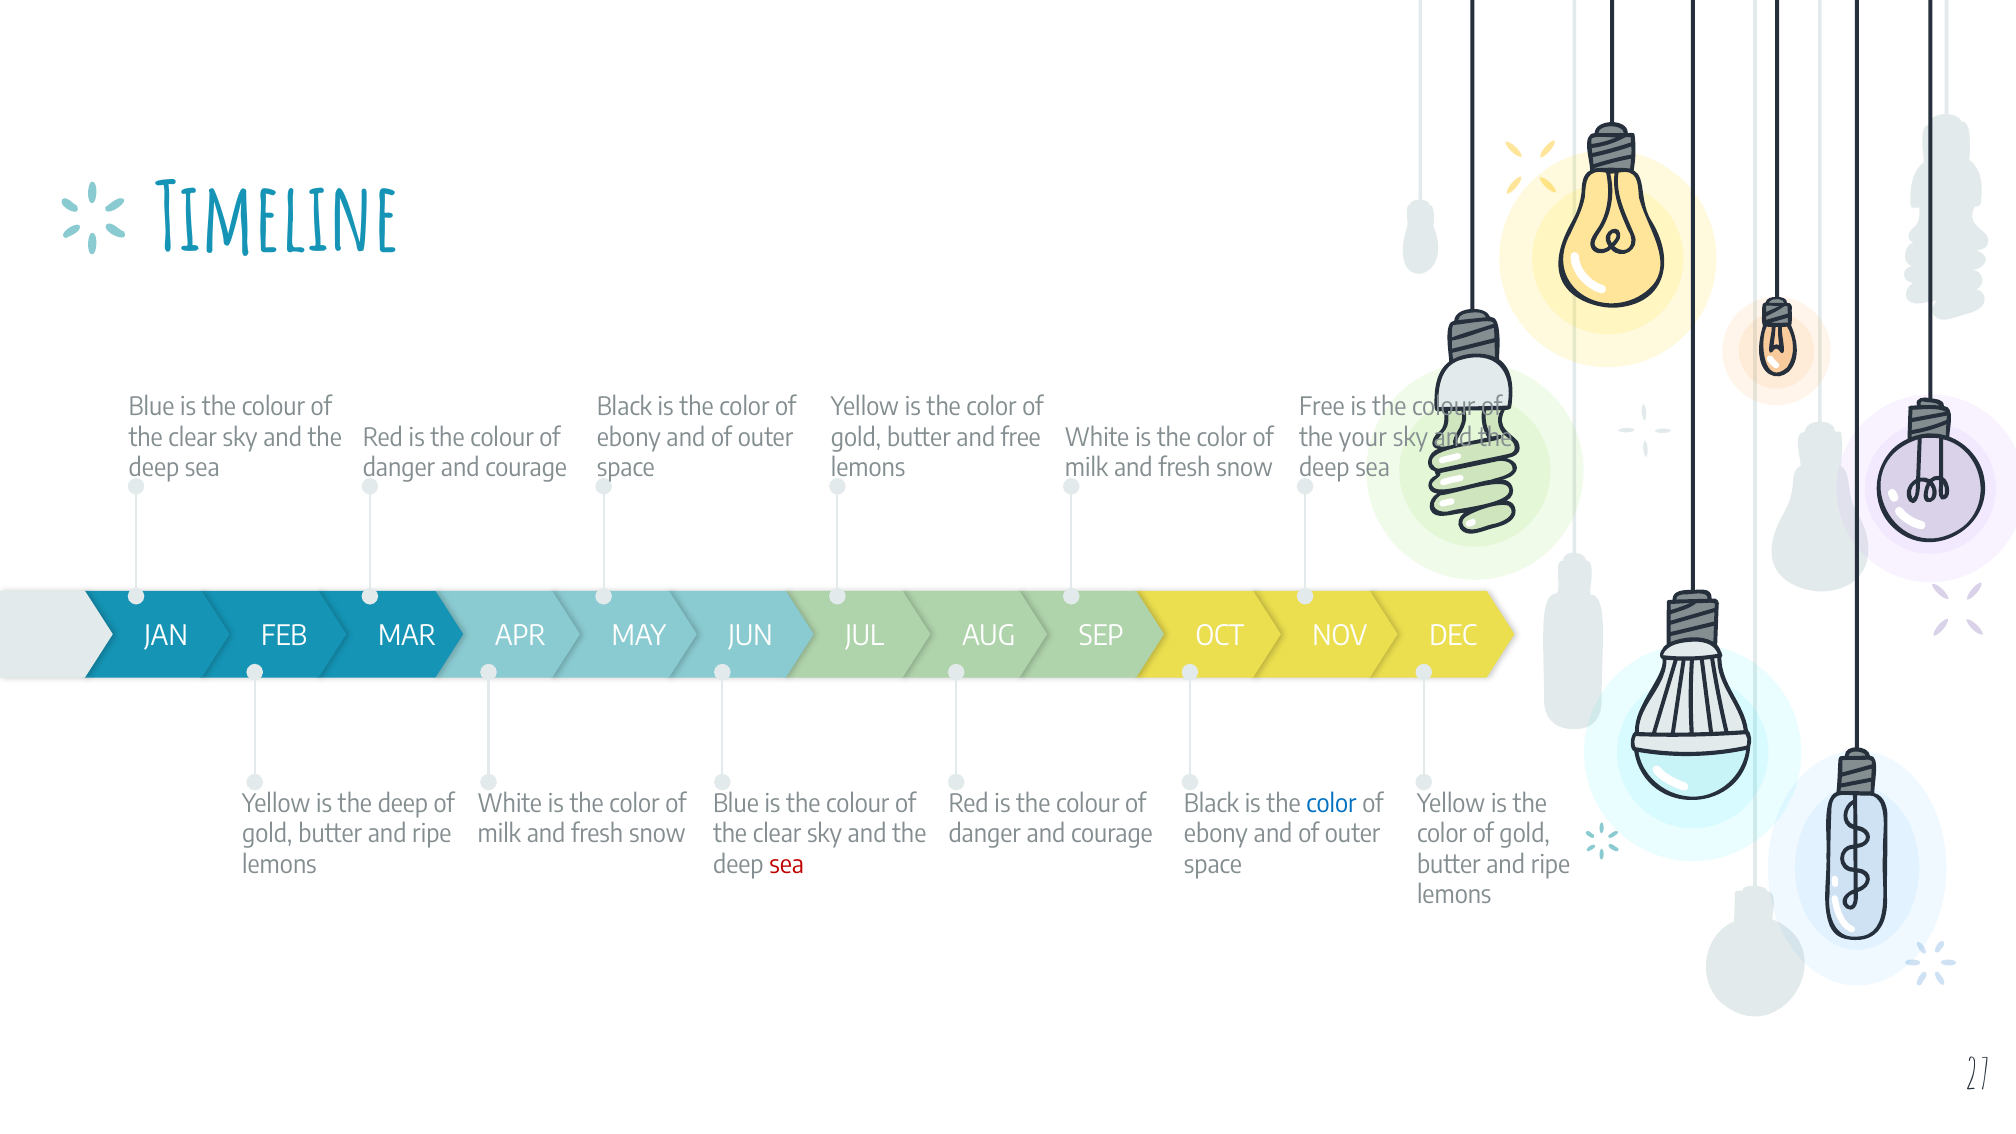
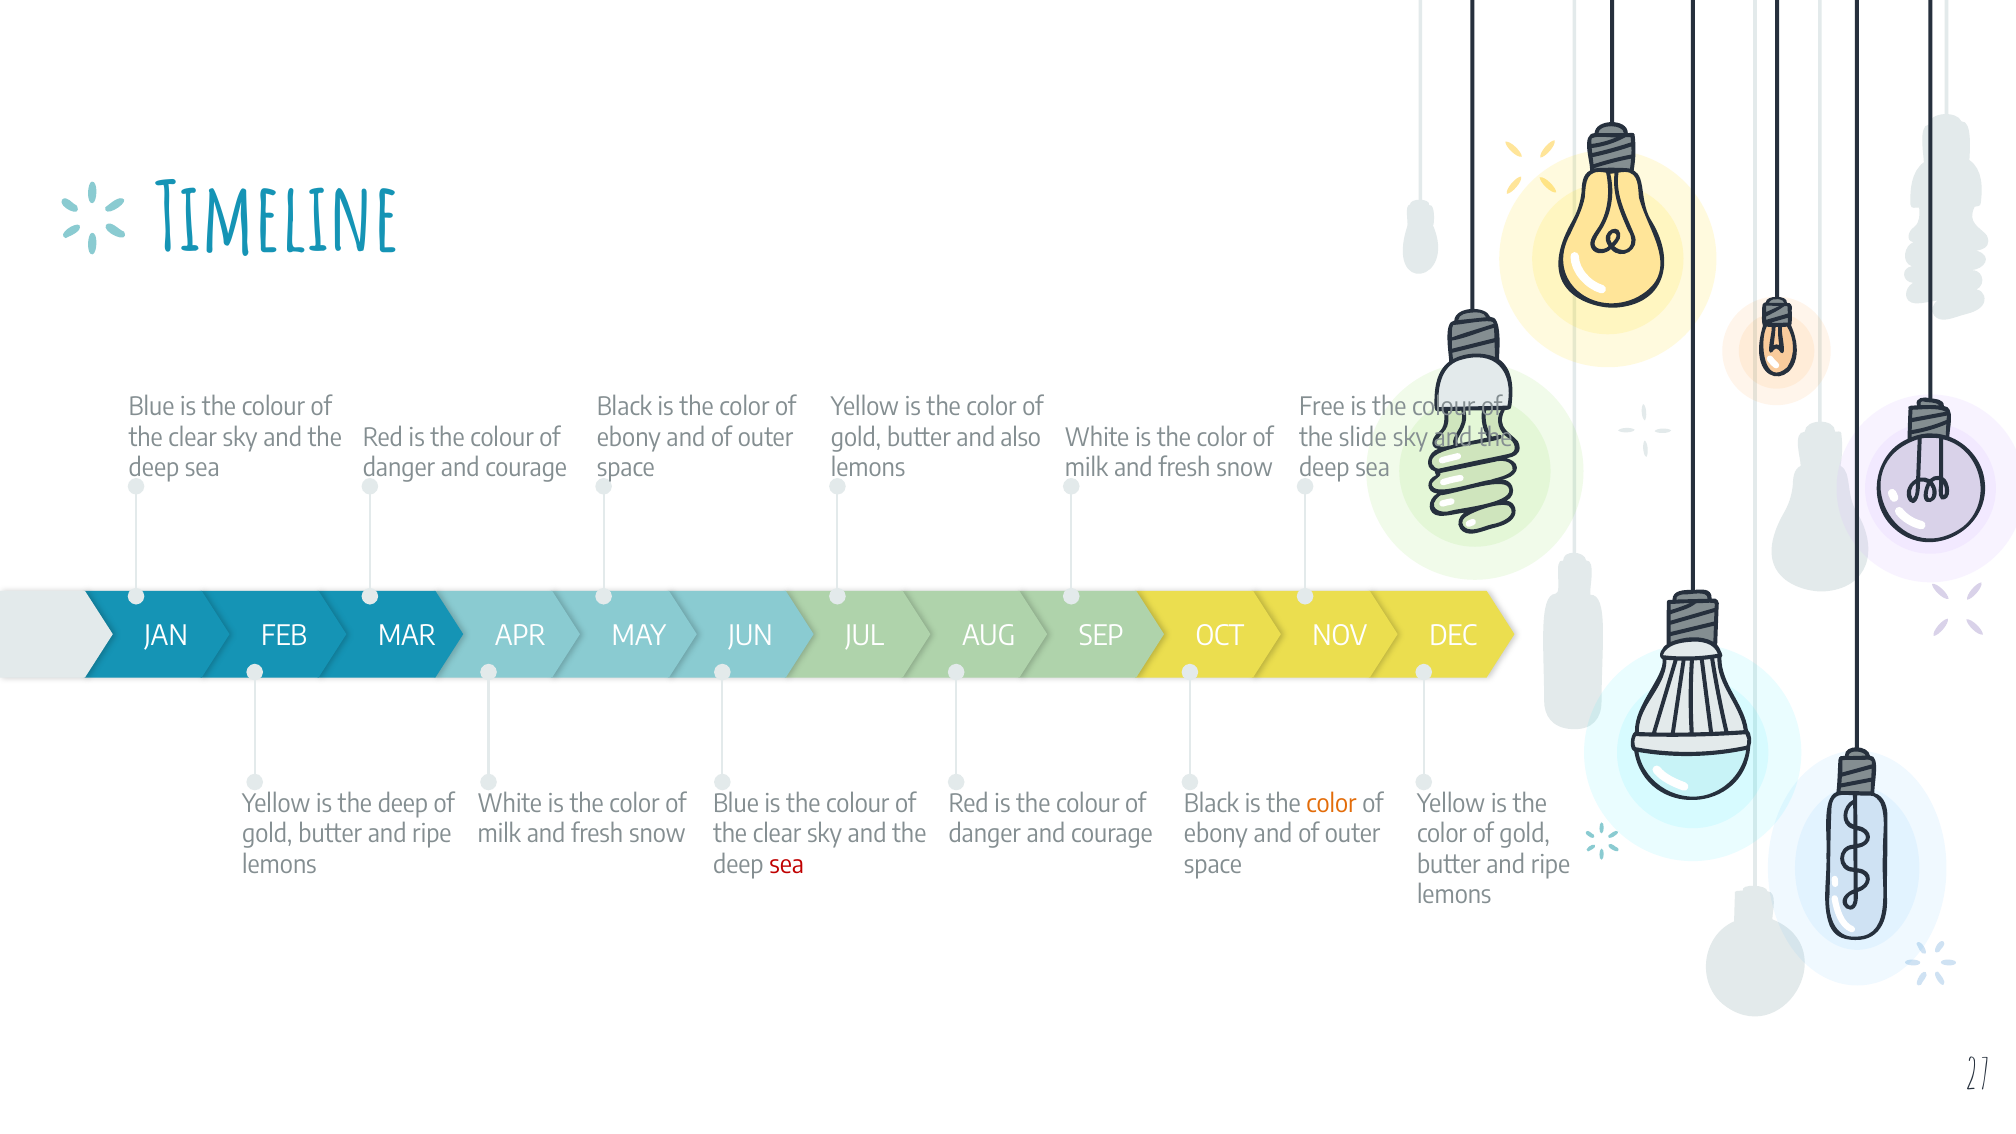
and free: free -> also
your: your -> slide
color at (1331, 804) colour: blue -> orange
